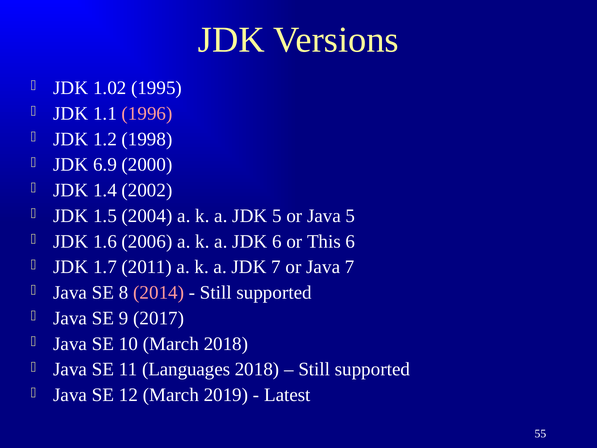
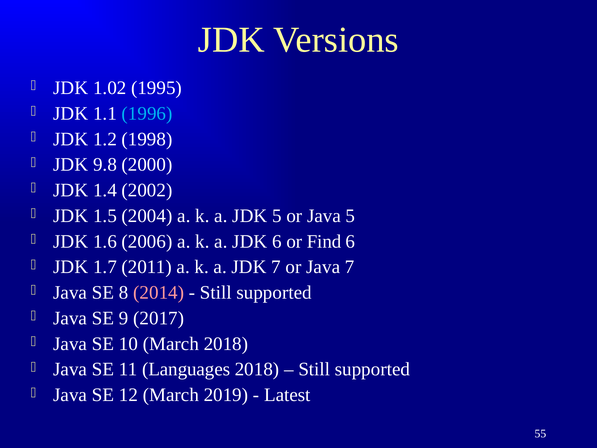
1996 colour: pink -> light blue
6.9: 6.9 -> 9.8
This: This -> Find
